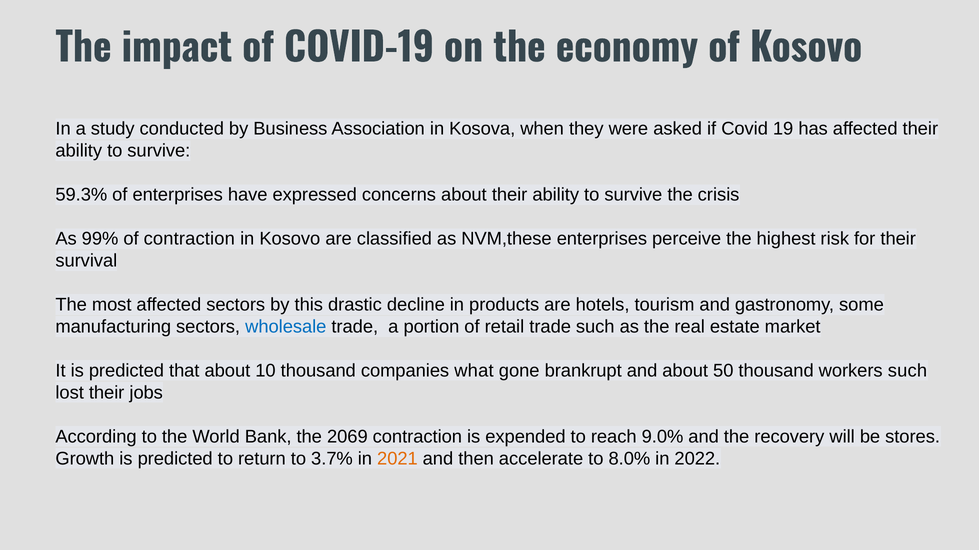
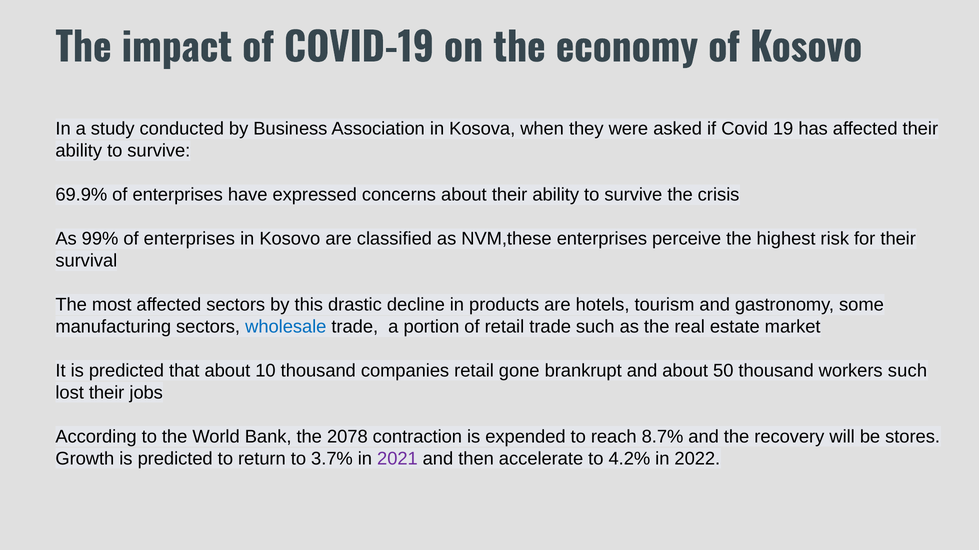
59.3%: 59.3% -> 69.9%
99% of contraction: contraction -> enterprises
companies what: what -> retail
2069: 2069 -> 2078
9.0%: 9.0% -> 8.7%
2021 colour: orange -> purple
8.0%: 8.0% -> 4.2%
